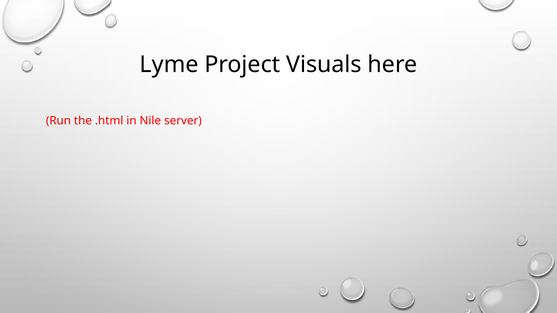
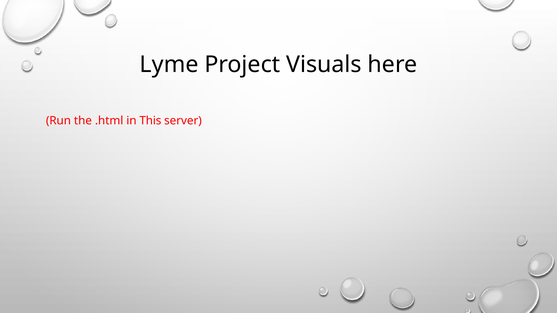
Nile: Nile -> This
